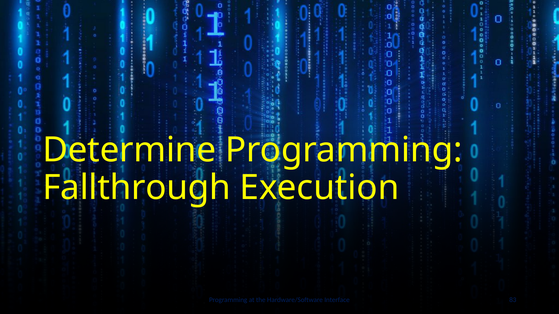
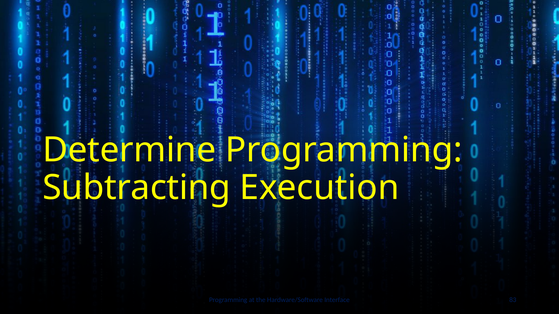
Fallthrough: Fallthrough -> Subtracting
